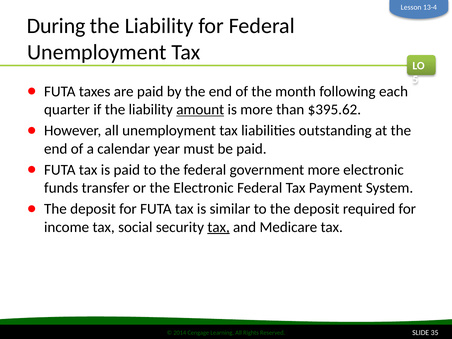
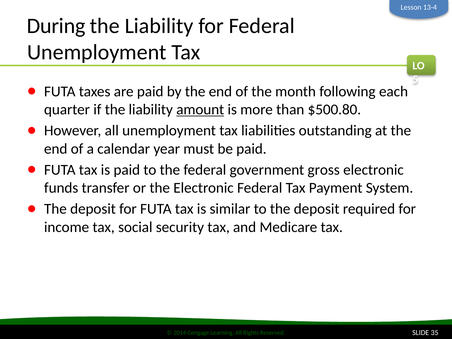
$395.62: $395.62 -> $500.80
government more: more -> gross
tax at (219, 227) underline: present -> none
